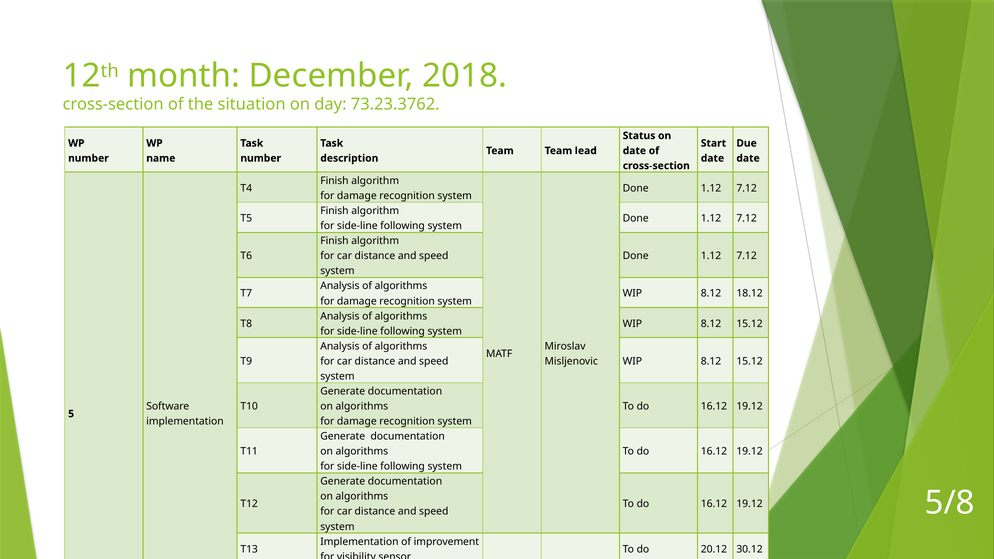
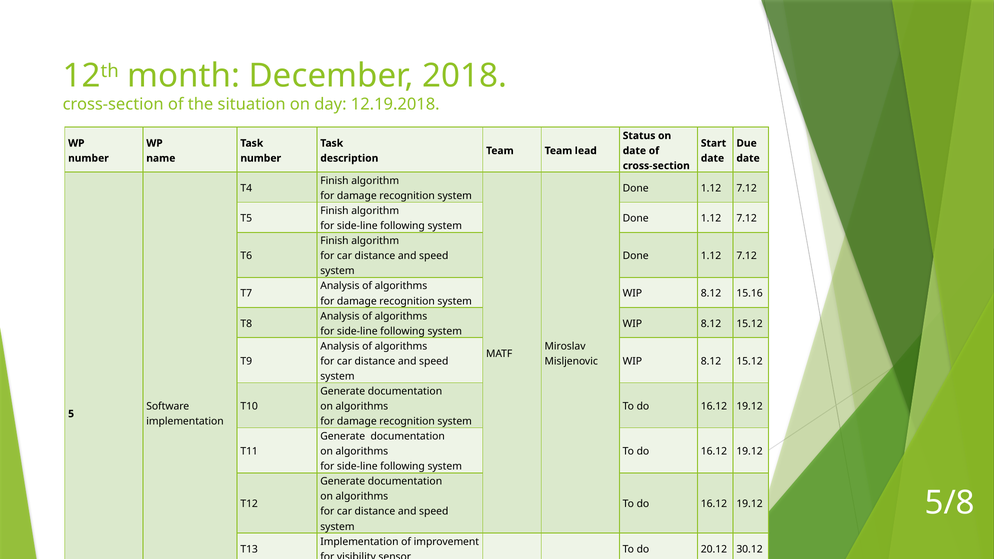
73.23.3762: 73.23.3762 -> 12.19.2018
18.12: 18.12 -> 15.16
